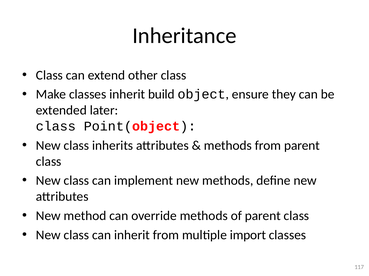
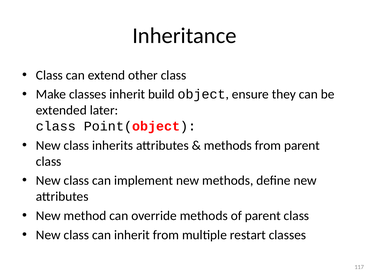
import: import -> restart
